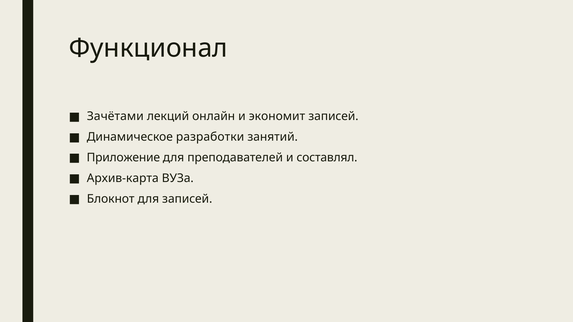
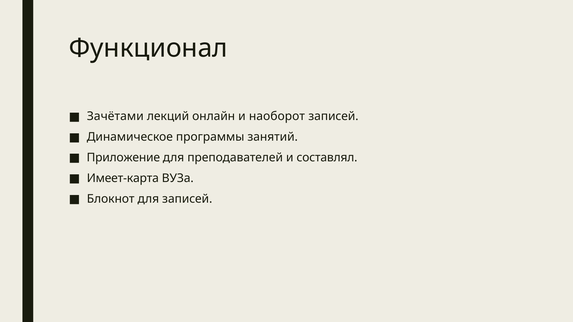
экономит: экономит -> наоборот
разработки: разработки -> программы
Архив-карта: Архив-карта -> Имеет-карта
